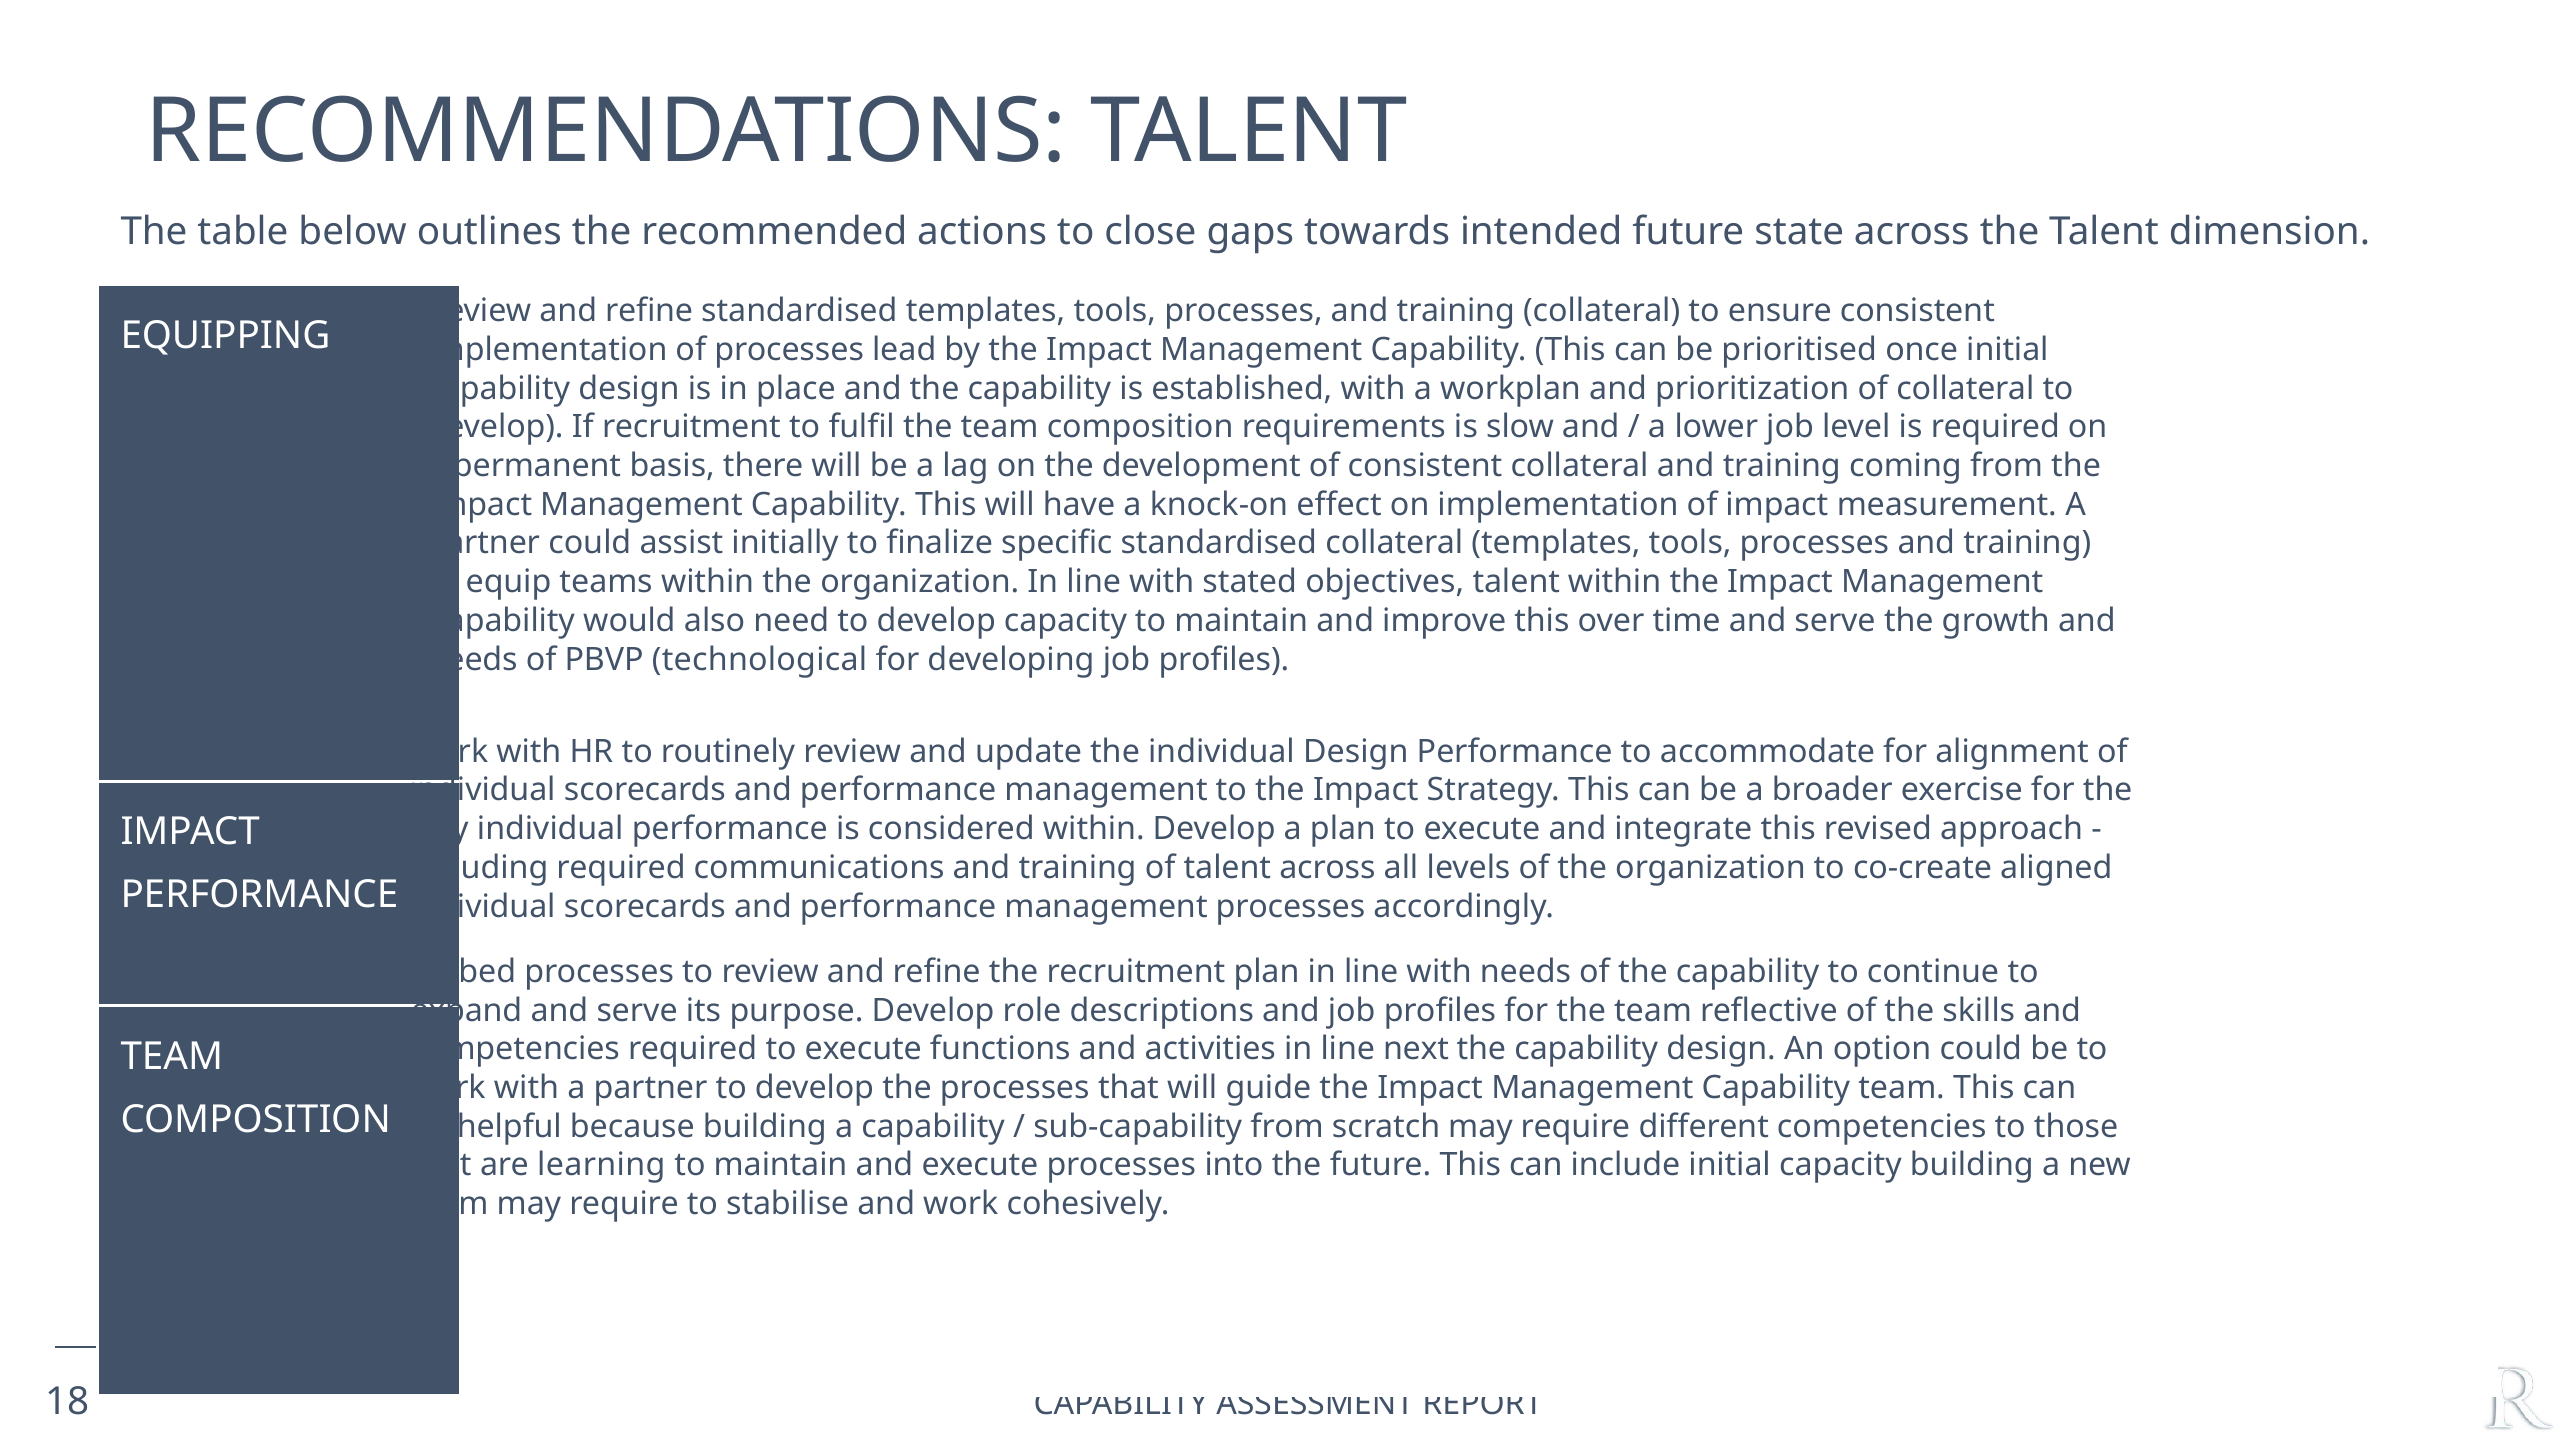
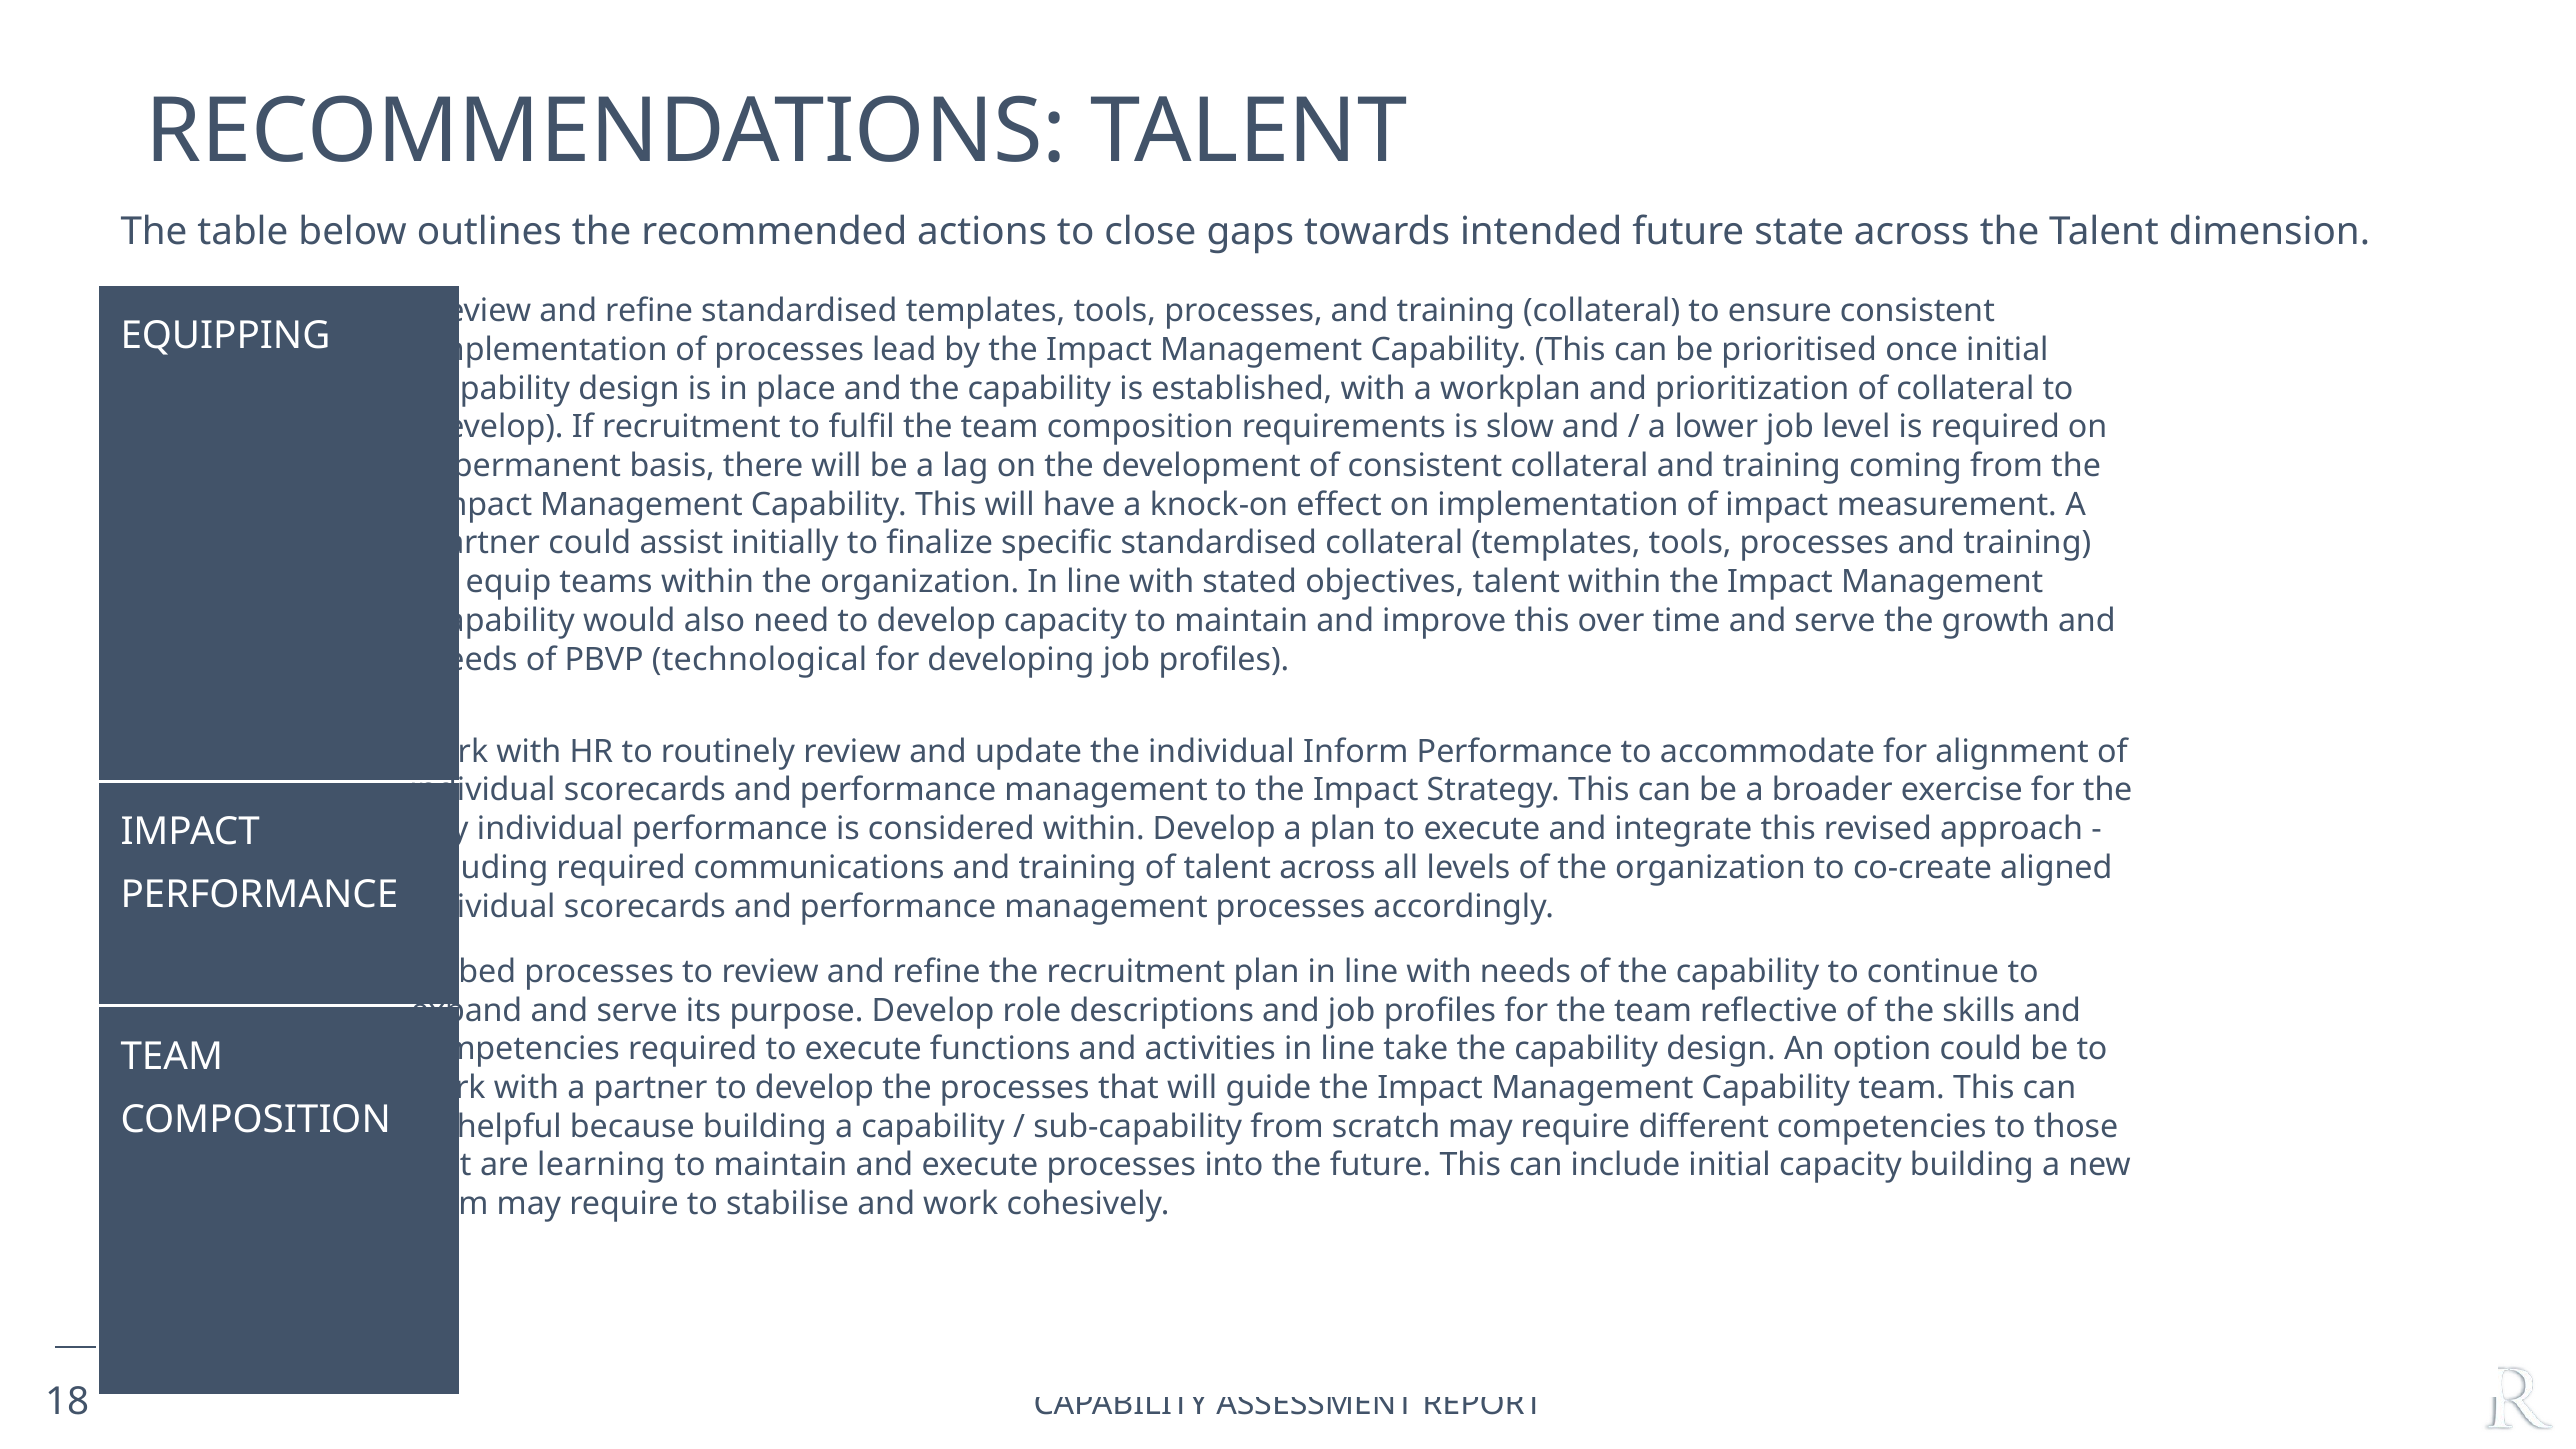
individual Design: Design -> Inform
next: next -> take
